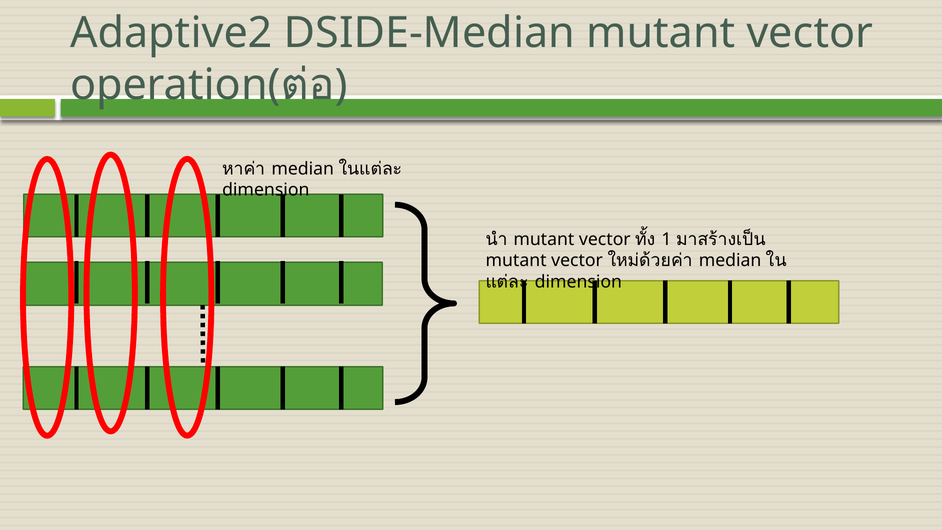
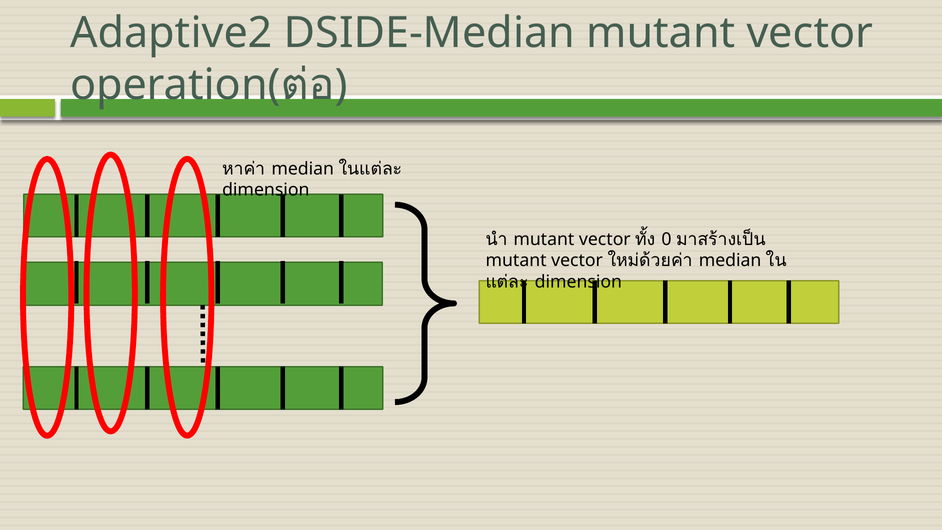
1: 1 -> 0
